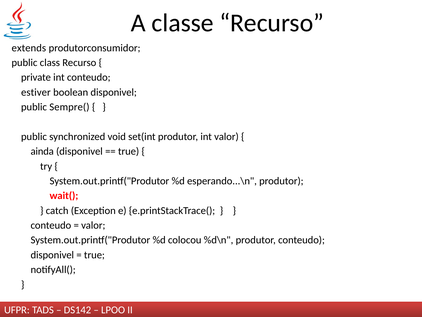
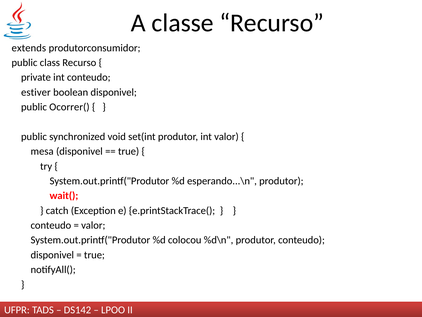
Sempre(: Sempre( -> Ocorrer(
ainda: ainda -> mesa
